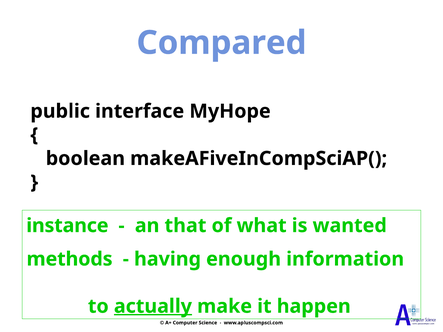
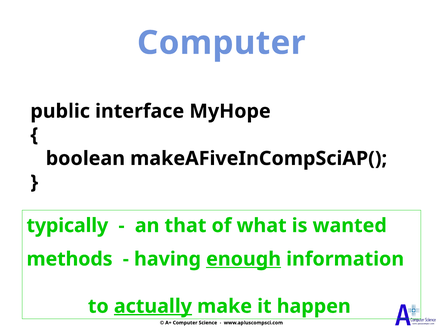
Compared at (222, 43): Compared -> Computer
instance: instance -> typically
enough underline: none -> present
